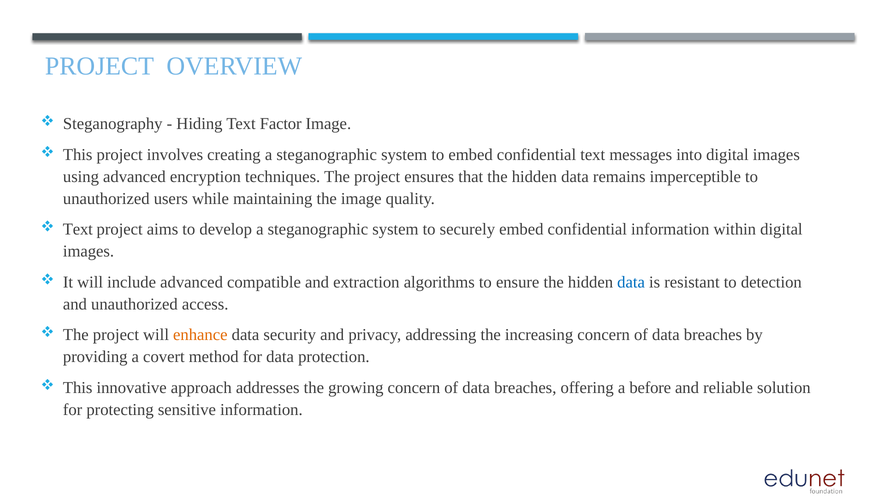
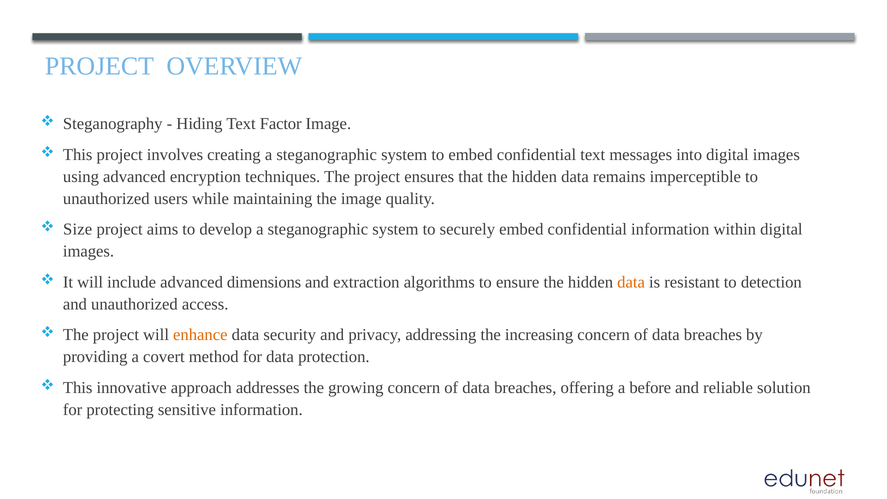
Text at (78, 229): Text -> Size
compatible: compatible -> dimensions
data at (631, 282) colour: blue -> orange
